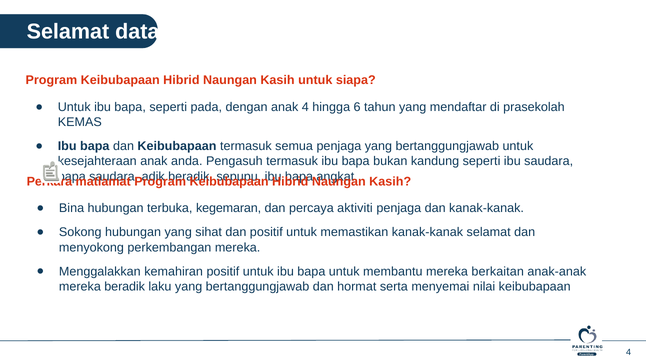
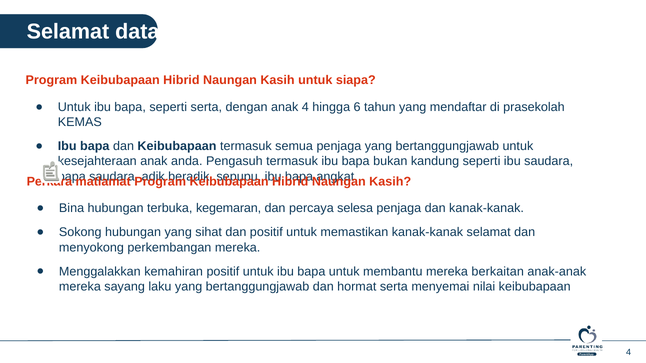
seperti pada: pada -> serta
aktiviti: aktiviti -> selesa
mereka beradik: beradik -> sayang
